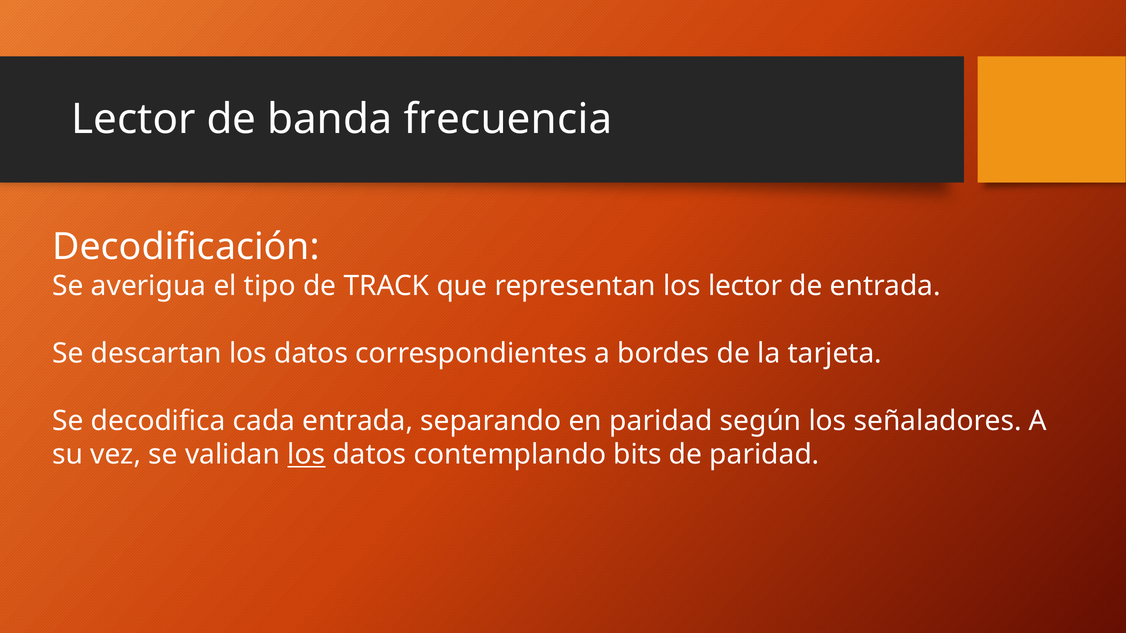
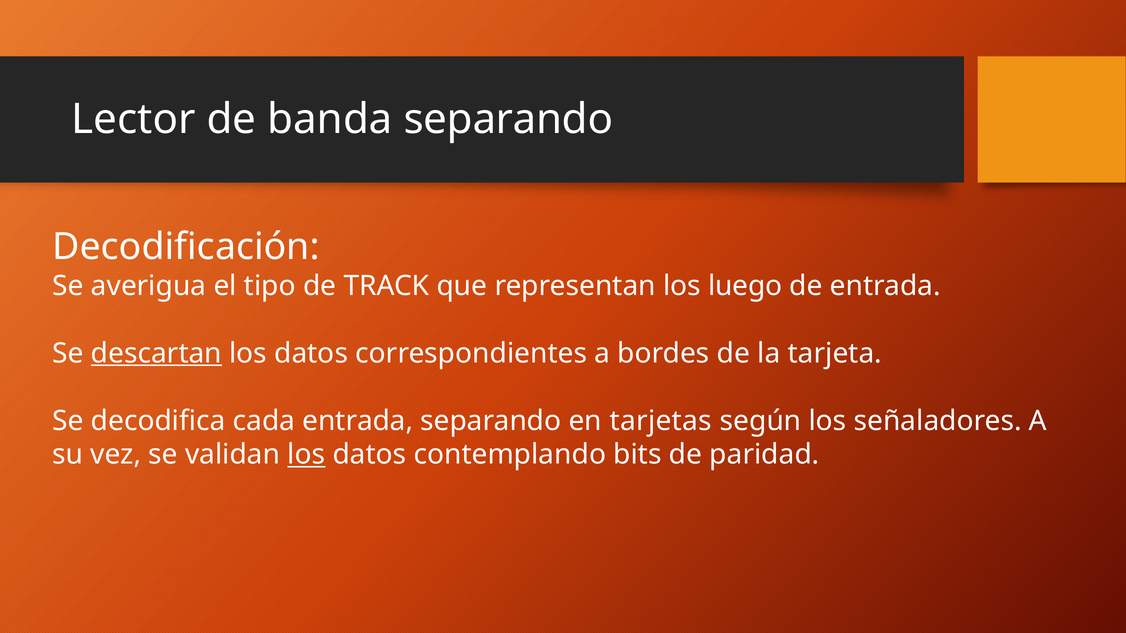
banda frecuencia: frecuencia -> separando
los lector: lector -> luego
descartan underline: none -> present
en paridad: paridad -> tarjetas
